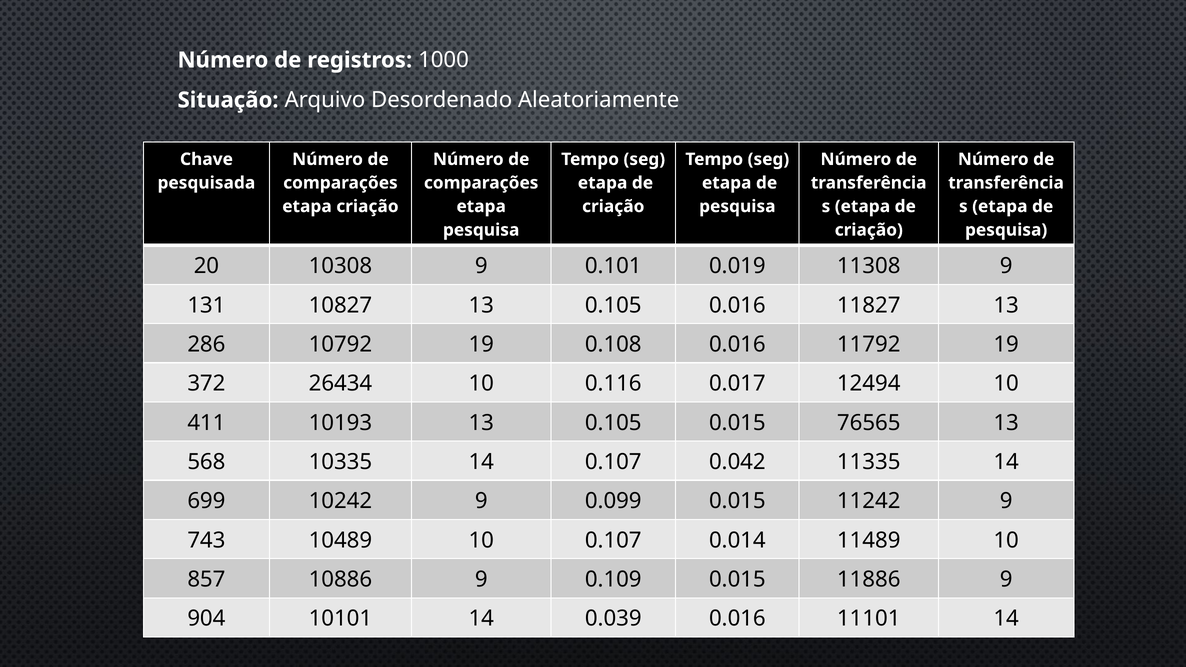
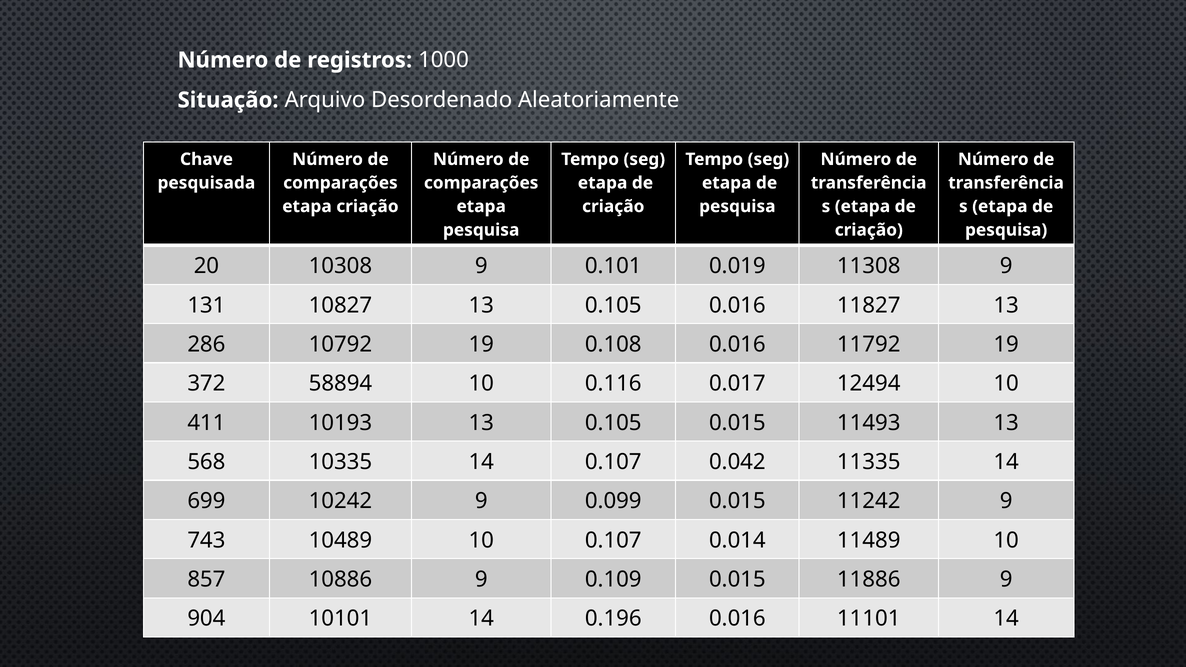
26434: 26434 -> 58894
76565: 76565 -> 11493
0.039: 0.039 -> 0.196
